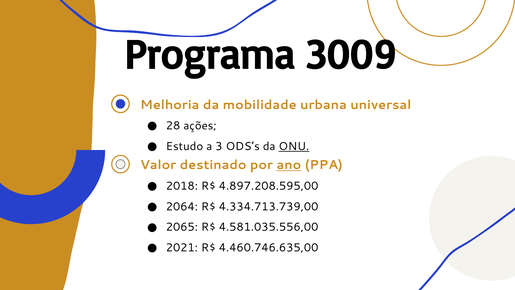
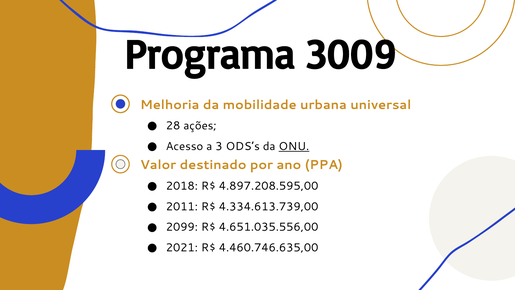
Estudo: Estudo -> Acesso
ano underline: present -> none
2064: 2064 -> 2011
4.334.713.739,00: 4.334.713.739,00 -> 4.334.613.739,00
2065: 2065 -> 2099
4.581.035.556,00: 4.581.035.556,00 -> 4.651.035.556,00
